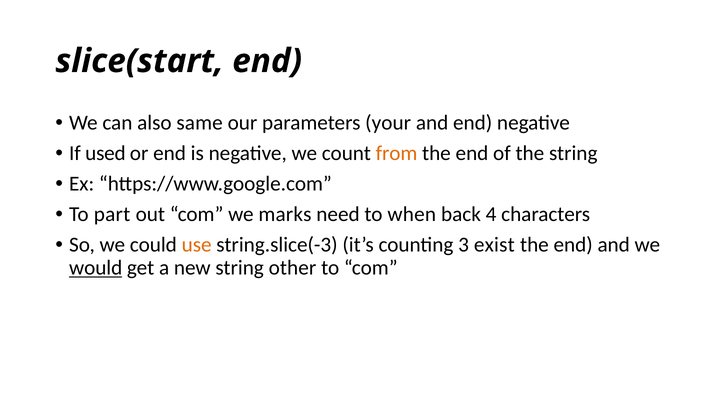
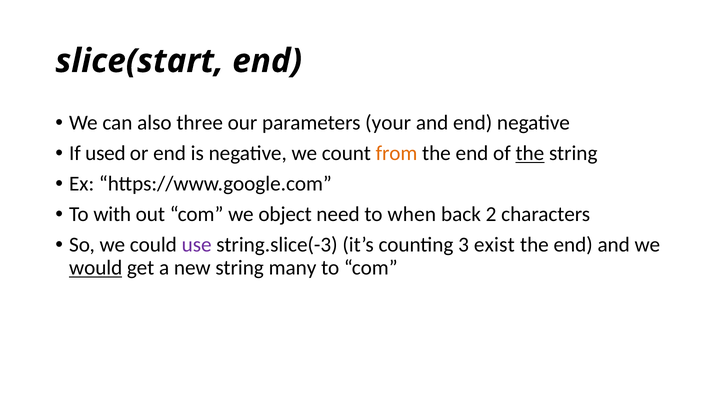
same: same -> three
the at (530, 153) underline: none -> present
part: part -> with
marks: marks -> object
4: 4 -> 2
use colour: orange -> purple
other: other -> many
